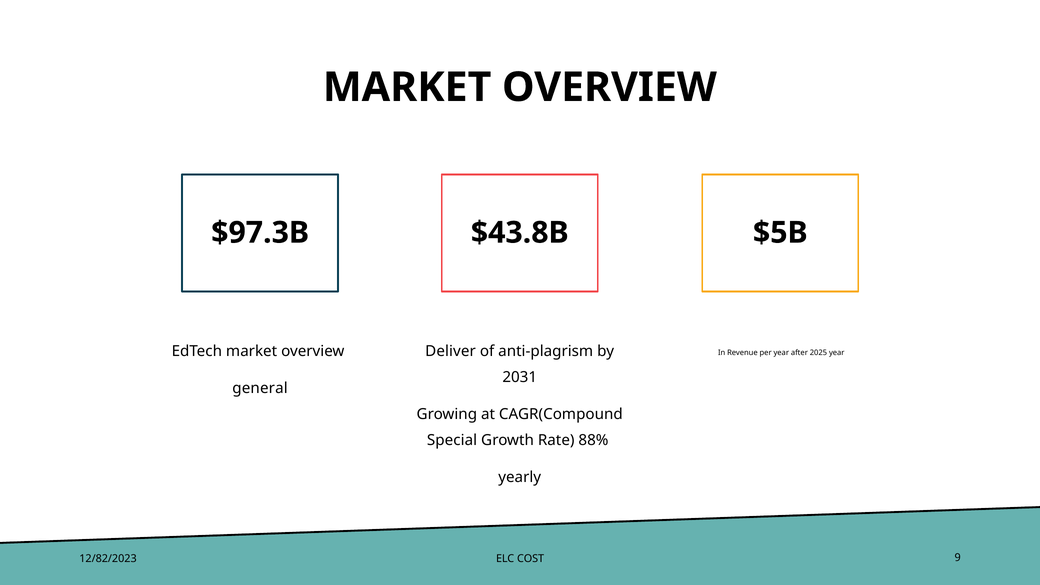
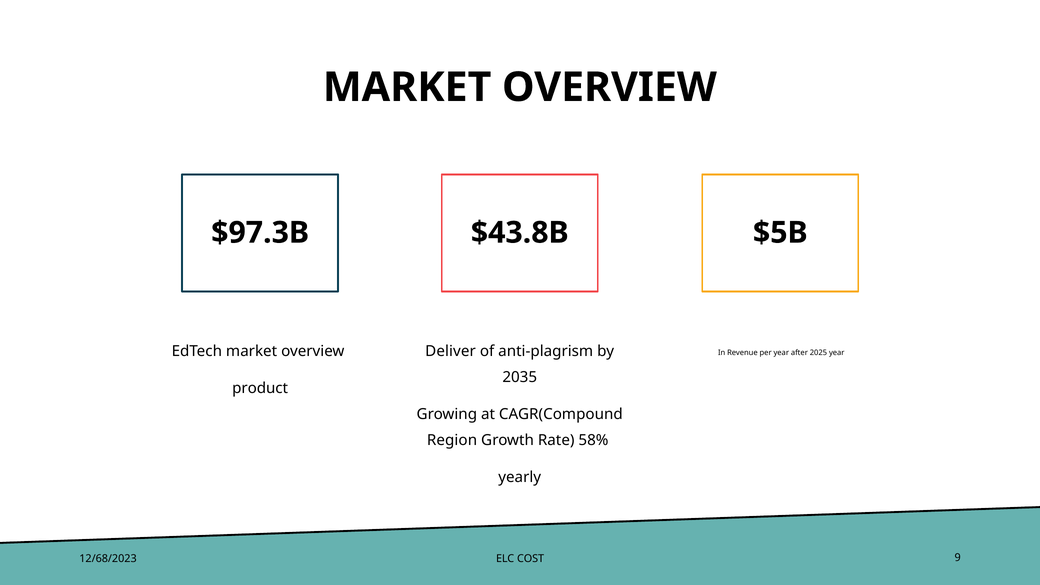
2031: 2031 -> 2035
general: general -> product
Special: Special -> Region
88%: 88% -> 58%
12/82/2023: 12/82/2023 -> 12/68/2023
